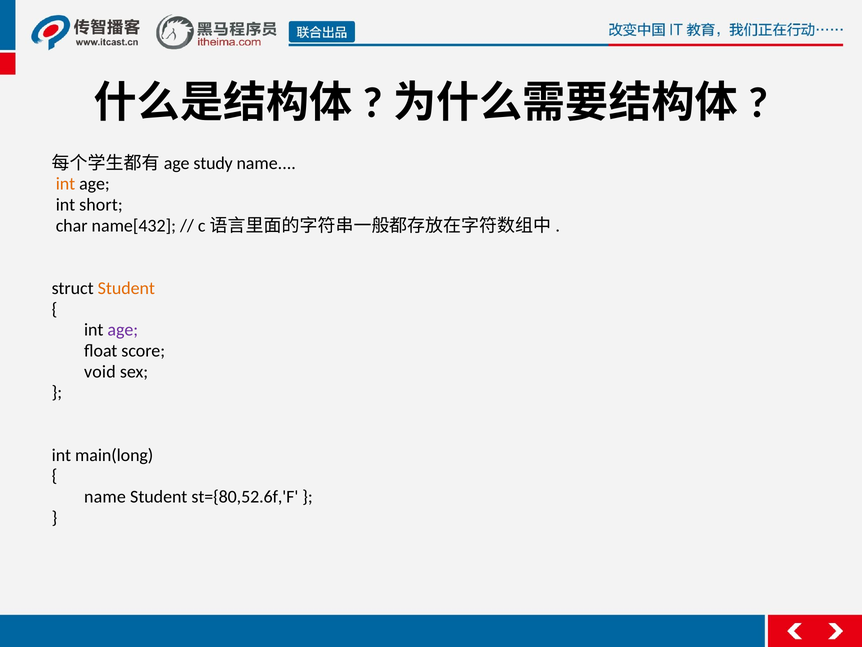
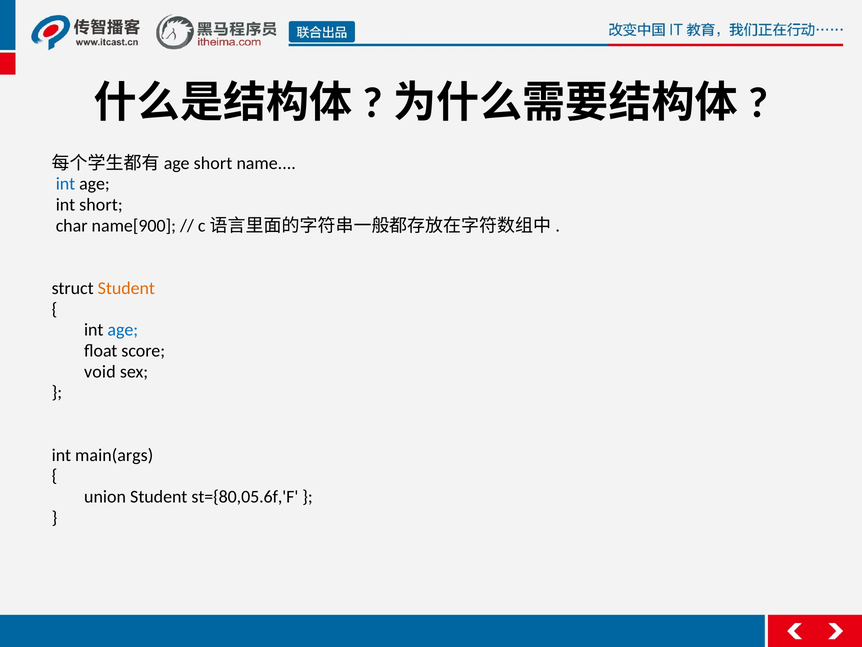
study at (213, 163): study -> short
int at (65, 184) colour: orange -> blue
name[432: name[432 -> name[900
age at (123, 330) colour: purple -> blue
main(long: main(long -> main(args
name at (105, 496): name -> union
st={80,52.6f,'F: st={80,52.6f,'F -> st={80,05.6f,'F
